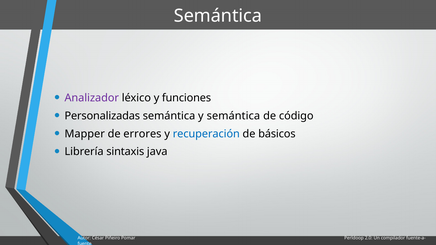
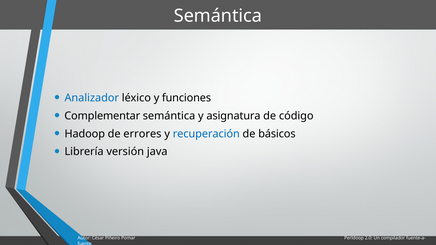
Analizador colour: purple -> blue
Personalizadas: Personalizadas -> Complementar
y semántica: semántica -> asignatura
Mapper: Mapper -> Hadoop
sintaxis: sintaxis -> versión
